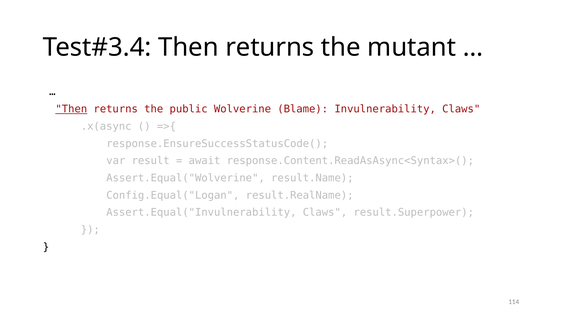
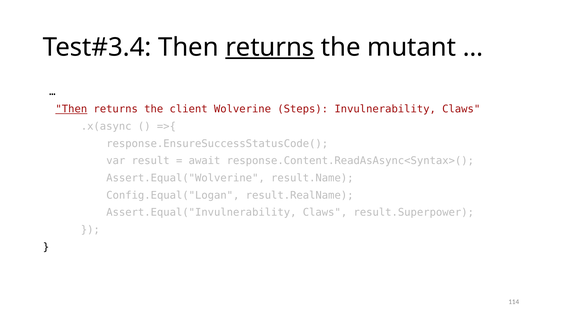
returns at (270, 47) underline: none -> present
public: public -> client
Blame: Blame -> Steps
